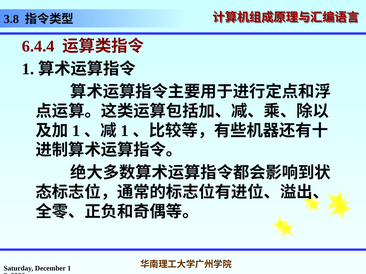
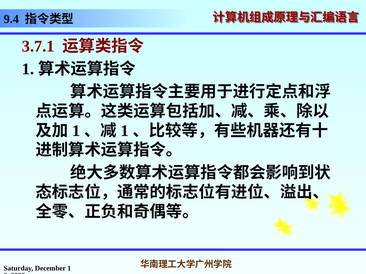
3.8: 3.8 -> 9.4
6.4.4: 6.4.4 -> 3.7.1
